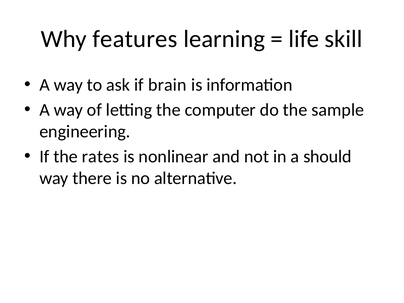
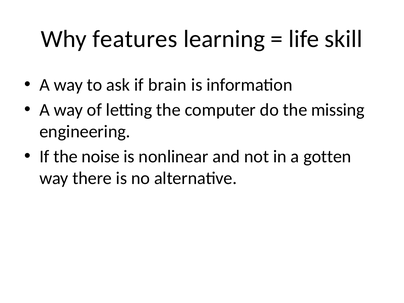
sample: sample -> missing
rates: rates -> noise
should: should -> gotten
